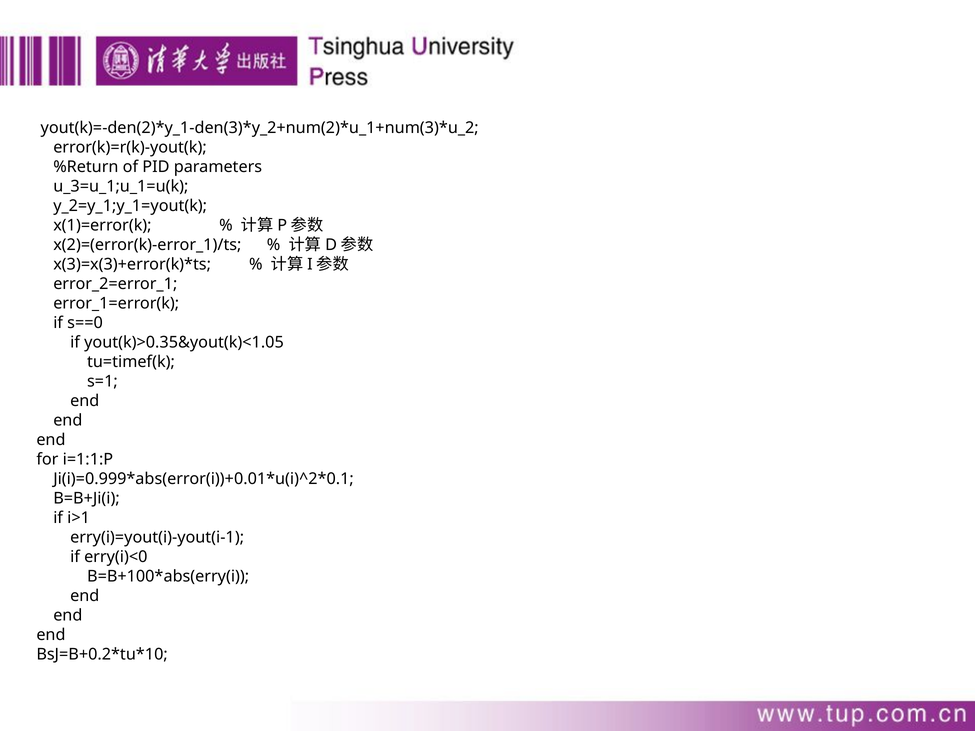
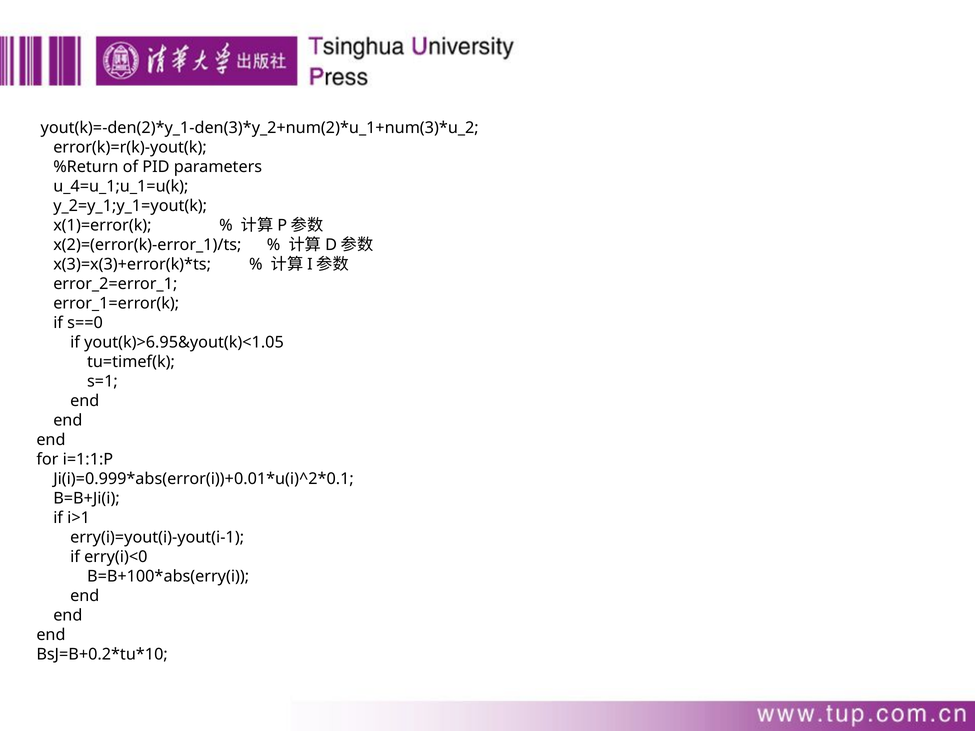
u_3=u_1;u_1=u(k: u_3=u_1;u_1=u(k -> u_4=u_1;u_1=u(k
yout(k)>0.35&yout(k)<1.05: yout(k)>0.35&yout(k)<1.05 -> yout(k)>6.95&yout(k)<1.05
